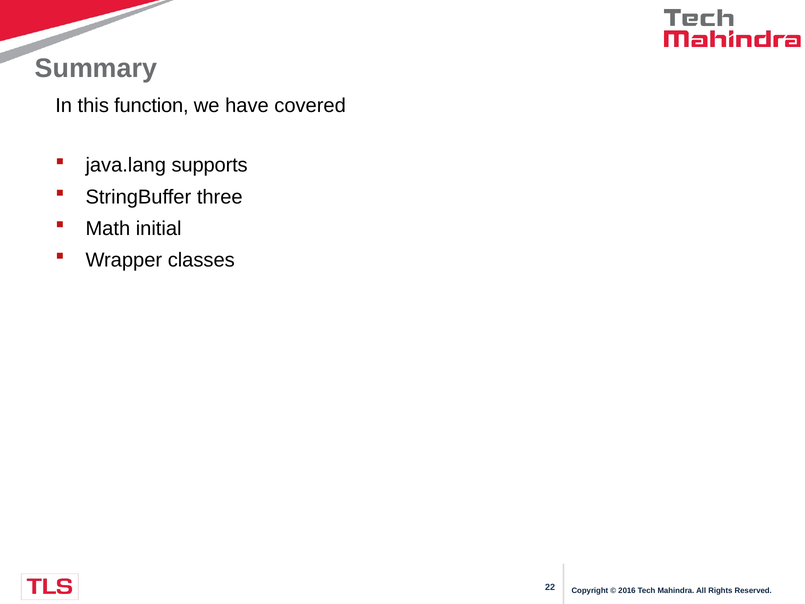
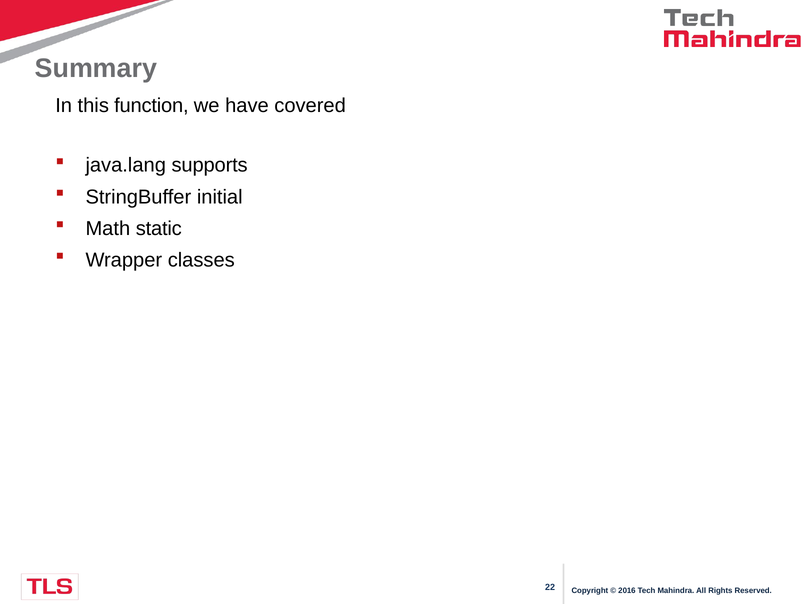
three: three -> initial
initial: initial -> static
